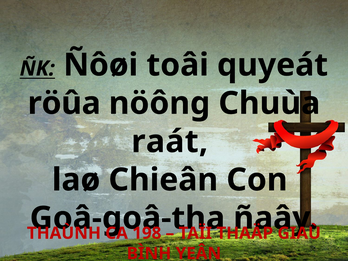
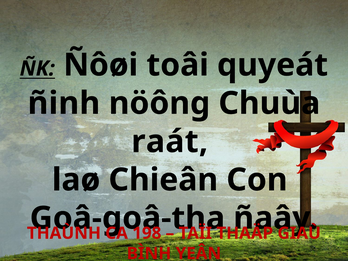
röûa: röûa -> ñinh
